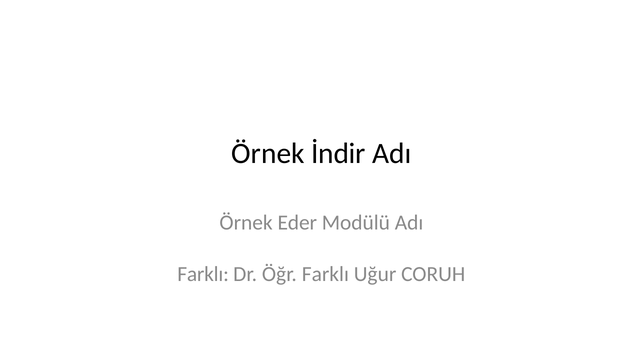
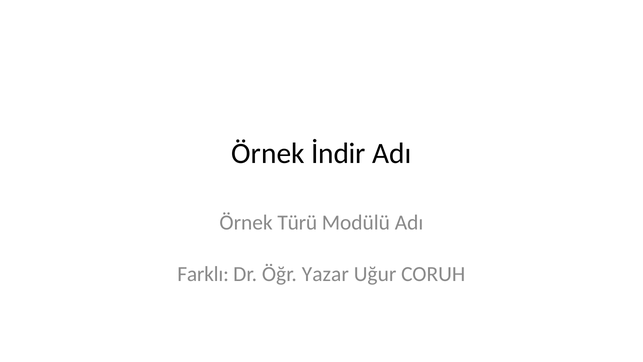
Eder: Eder -> Türü
Öğr Farklı: Farklı -> Yazar
